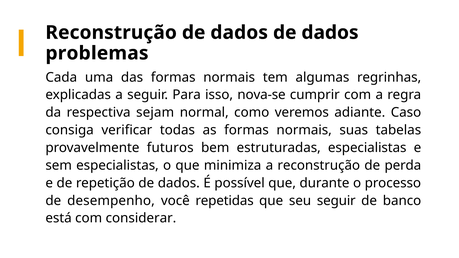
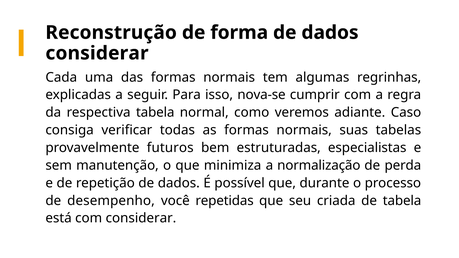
dados at (239, 33): dados -> forma
problemas at (97, 53): problemas -> considerar
respectiva sejam: sejam -> tabela
sem especialistas: especialistas -> manutenção
a reconstrução: reconstrução -> normalização
seu seguir: seguir -> criada
de banco: banco -> tabela
